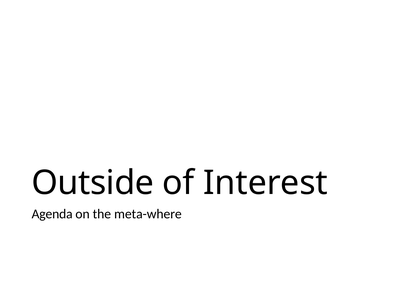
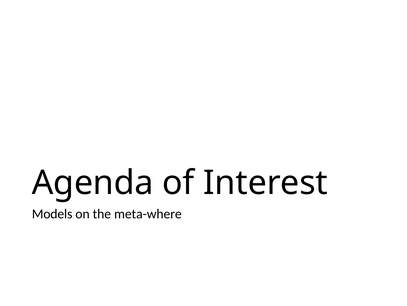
Outside: Outside -> Agenda
Agenda: Agenda -> Models
